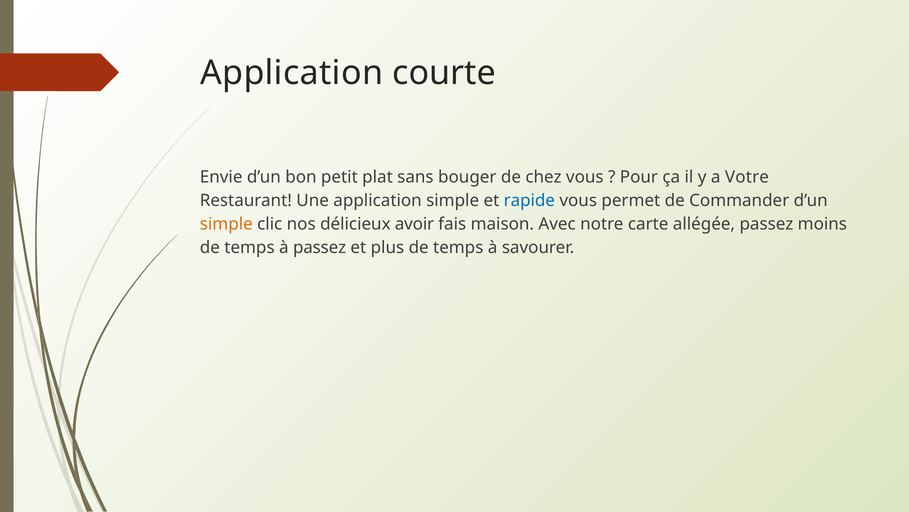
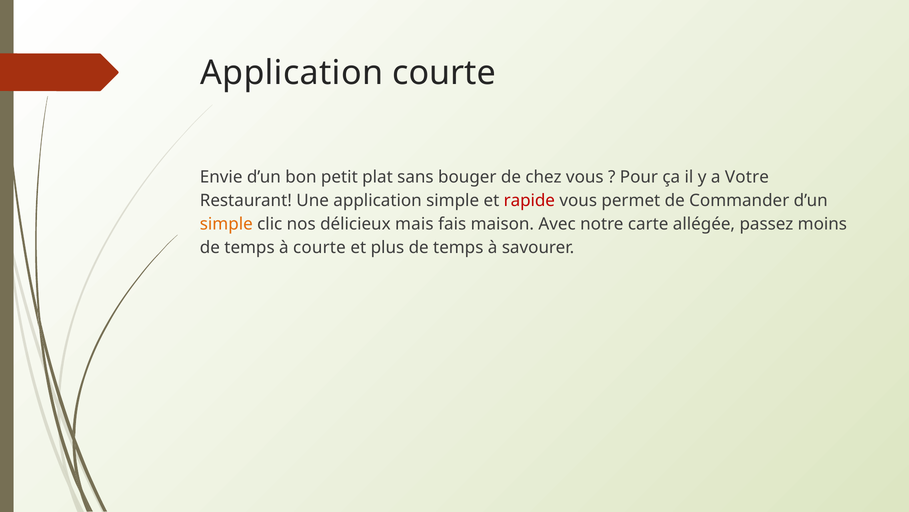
rapide colour: blue -> red
avoir: avoir -> mais
à passez: passez -> courte
